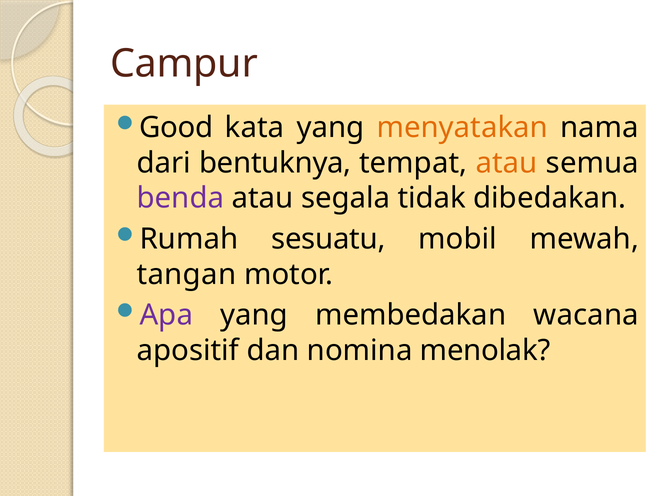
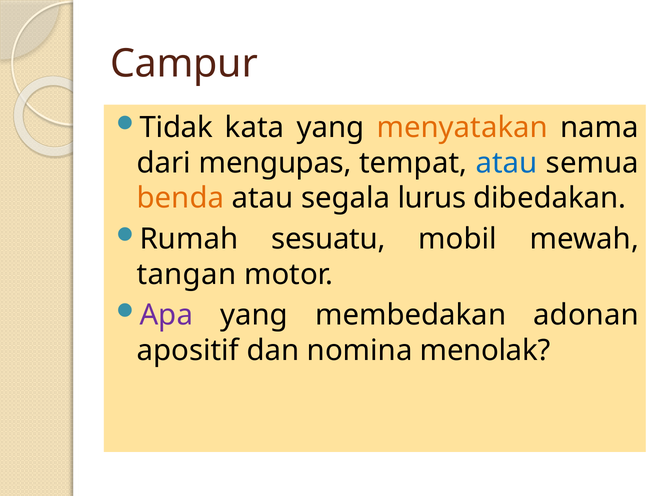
Good: Good -> Tidak
bentuknya: bentuknya -> mengupas
atau at (506, 163) colour: orange -> blue
benda colour: purple -> orange
tidak: tidak -> lurus
wacana: wacana -> adonan
